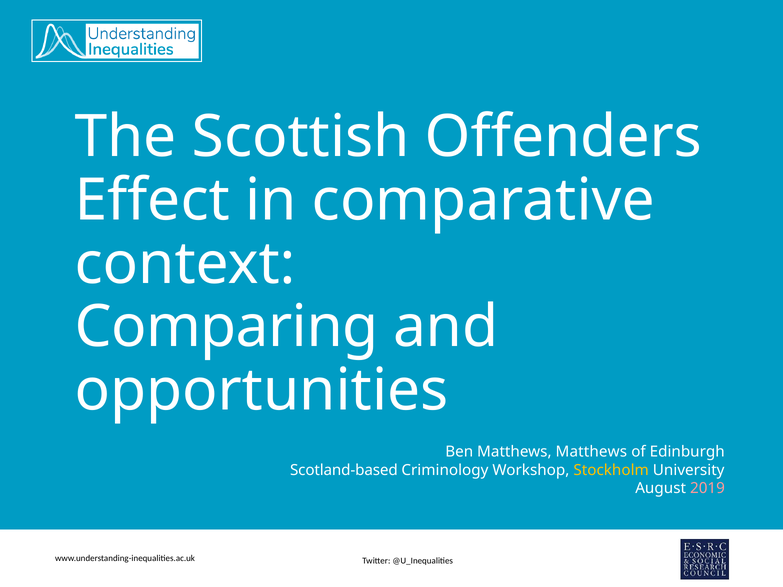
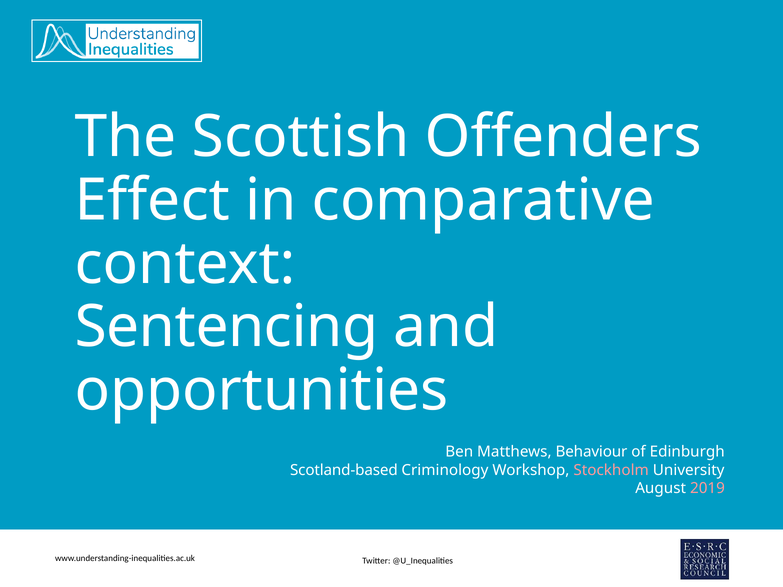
Comparing: Comparing -> Sentencing
Matthews Matthews: Matthews -> Behaviour
Stockholm colour: yellow -> pink
